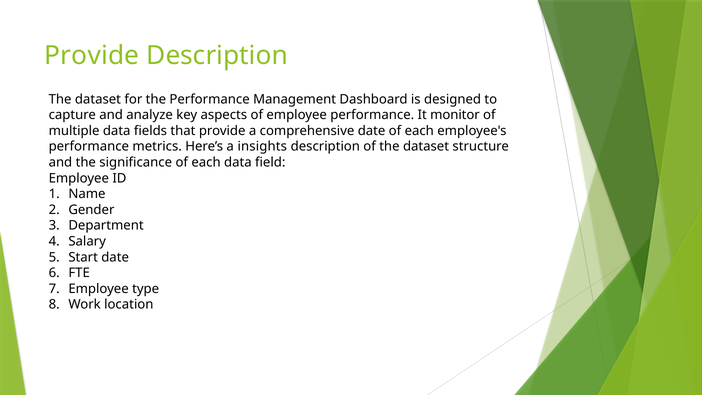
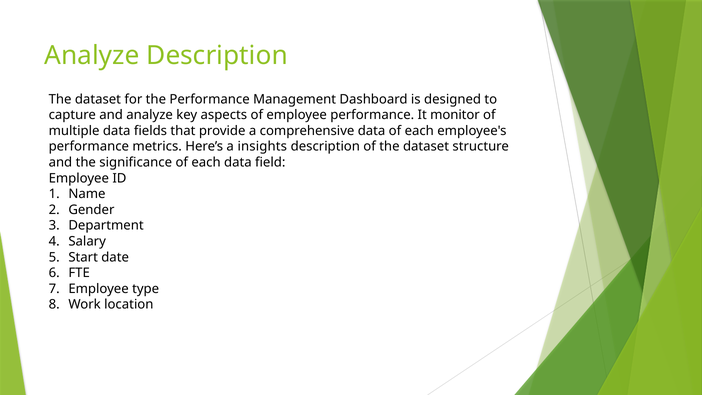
Provide at (92, 55): Provide -> Analyze
comprehensive date: date -> data
